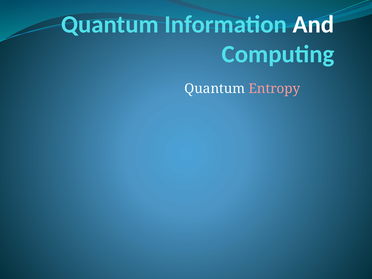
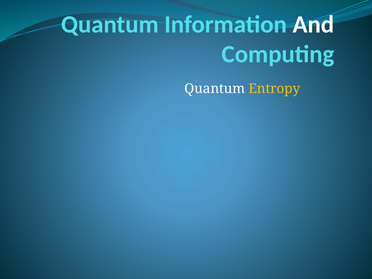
Entropy colour: pink -> yellow
